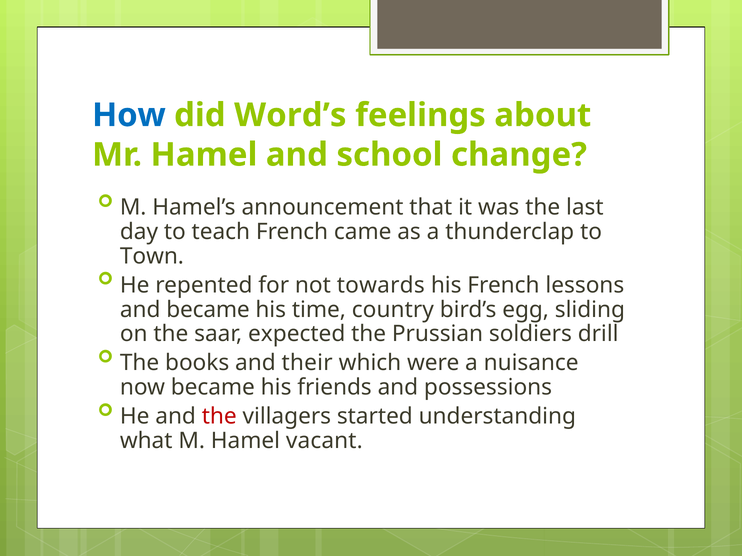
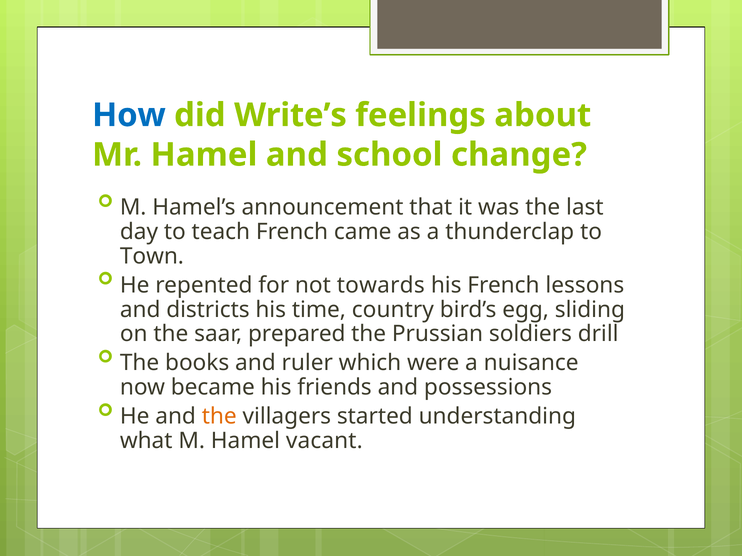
Word’s: Word’s -> Write’s
and became: became -> districts
expected: expected -> prepared
their: their -> ruler
the at (219, 417) colour: red -> orange
